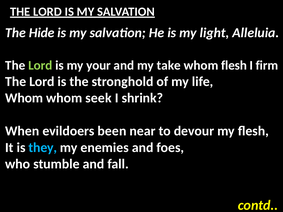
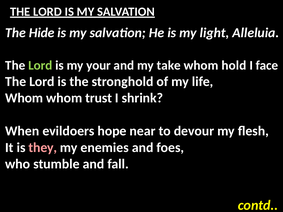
whom flesh: flesh -> hold
firm: firm -> face
seek: seek -> trust
been: been -> hope
they colour: light blue -> pink
